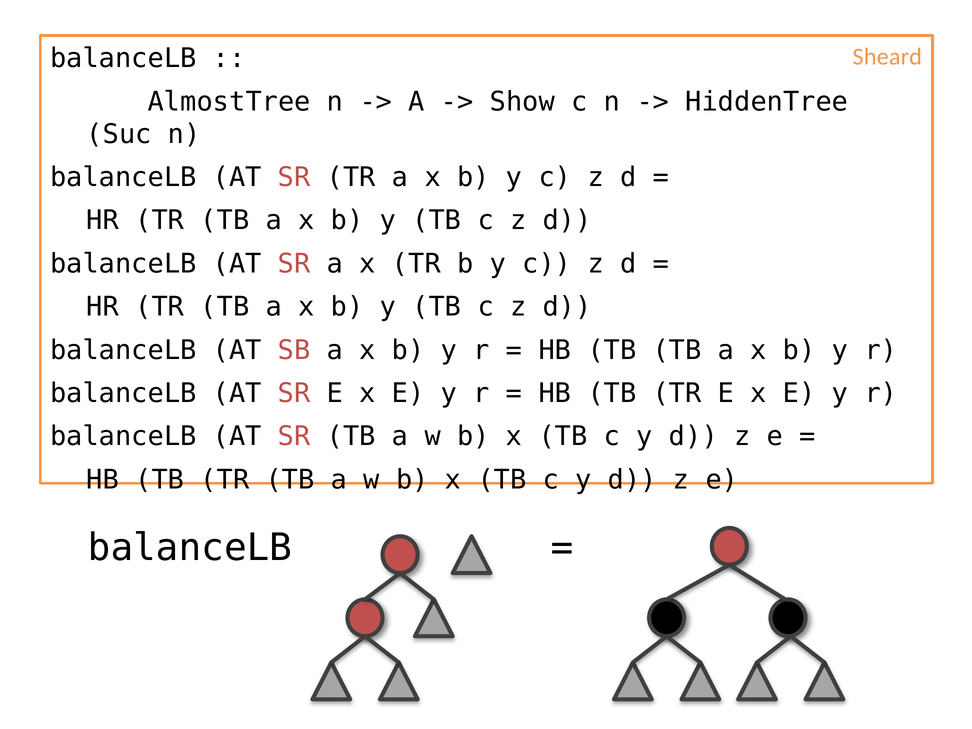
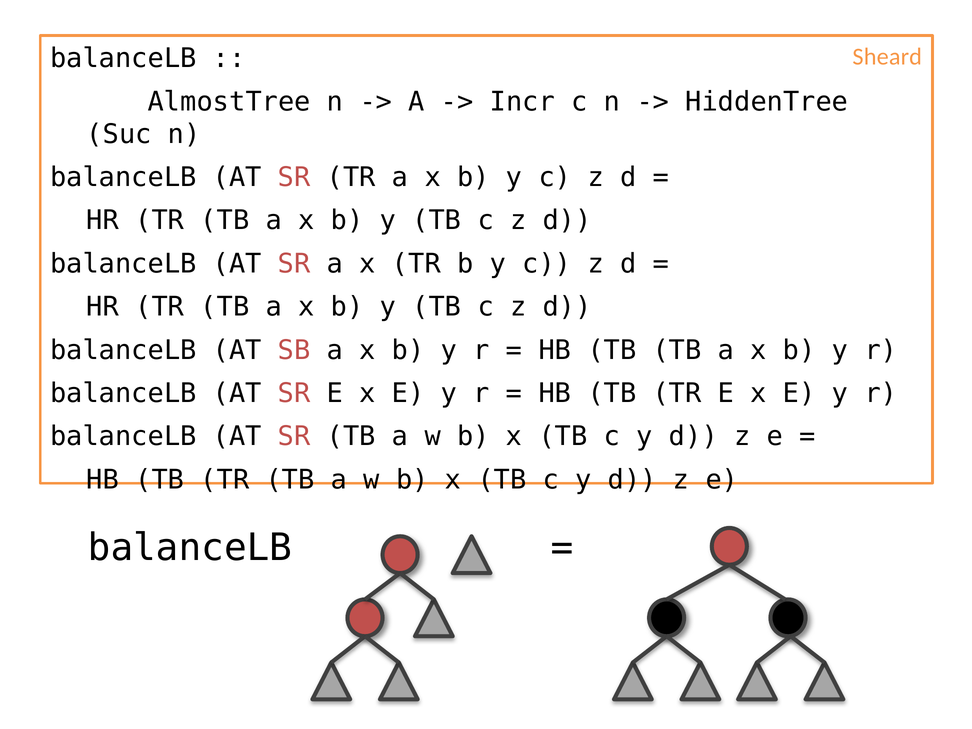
Show: Show -> Incr
